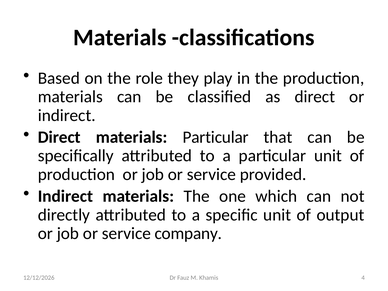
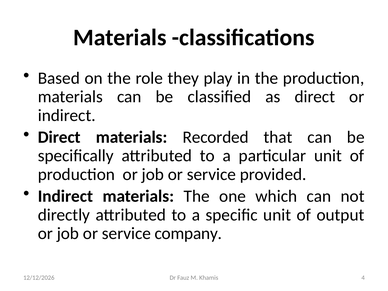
materials Particular: Particular -> Recorded
